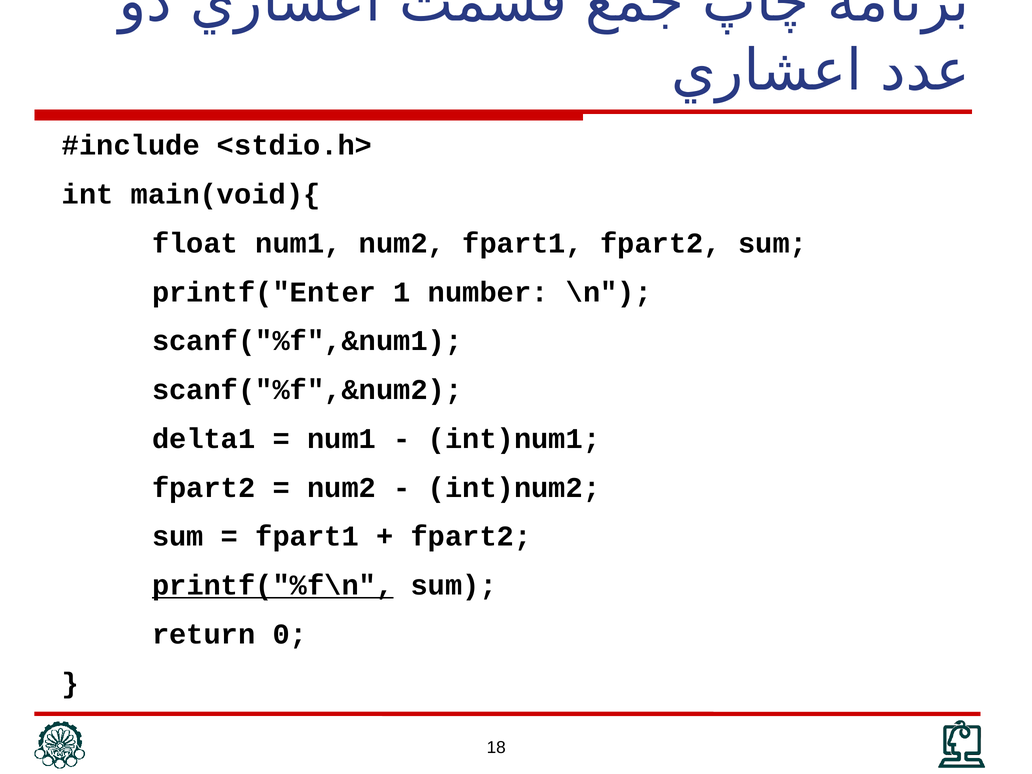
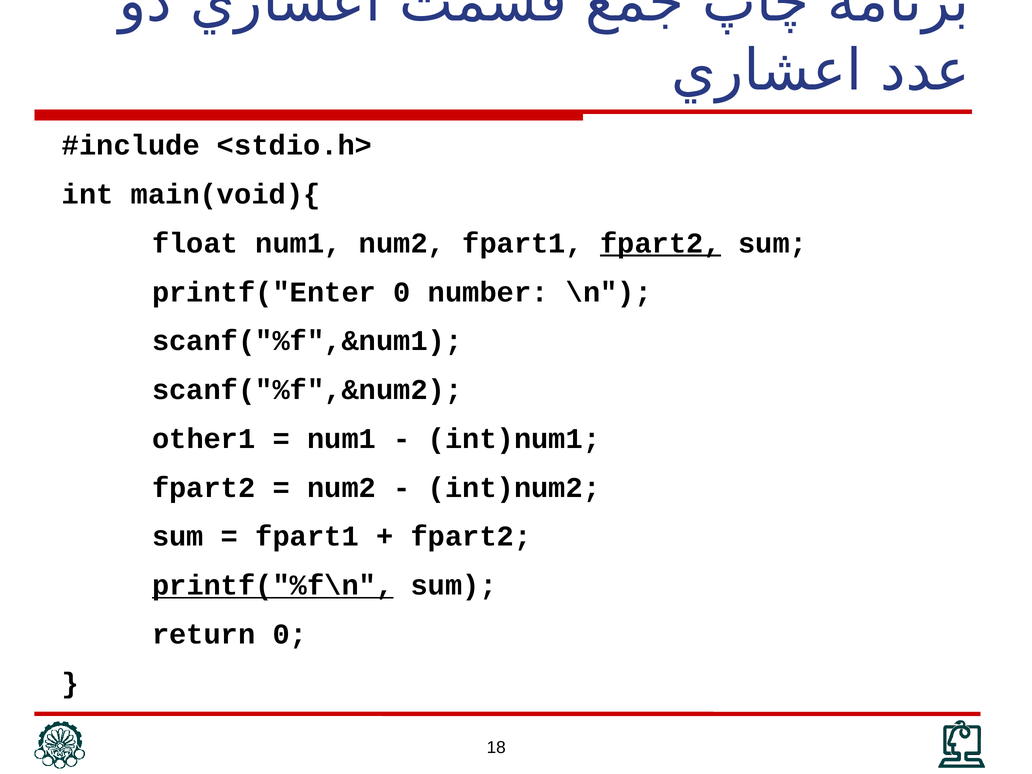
fpart2 at (661, 243) underline: none -> present
printf("Enter 1: 1 -> 0
delta1: delta1 -> other1
